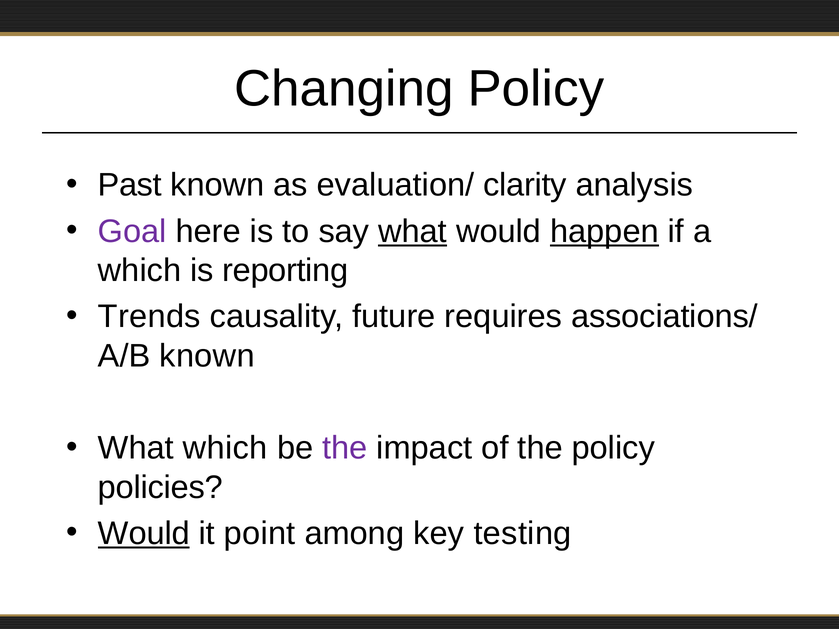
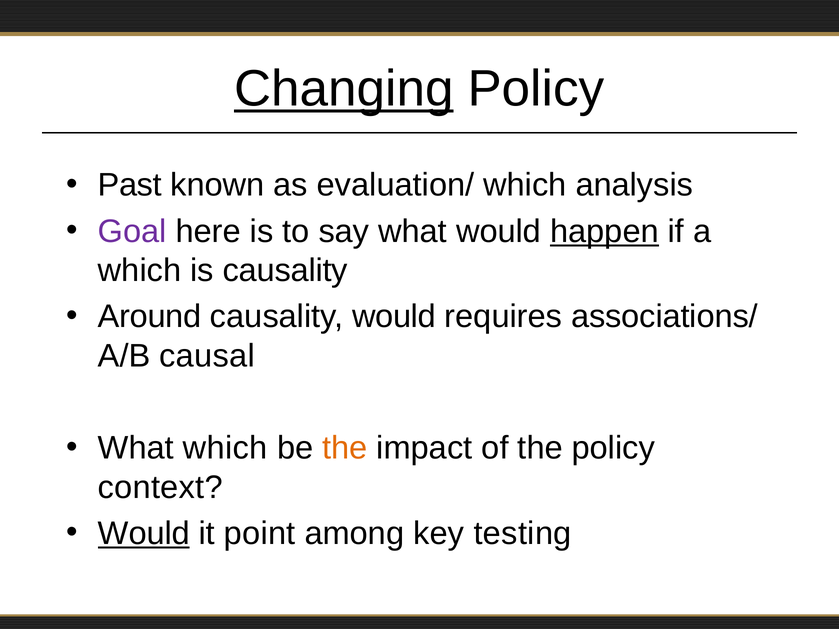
Changing underline: none -> present
evaluation/ clarity: clarity -> which
what at (413, 231) underline: present -> none
is reporting: reporting -> causality
Trends: Trends -> Around
causality future: future -> would
A/B known: known -> causal
the at (345, 448) colour: purple -> orange
policies: policies -> context
